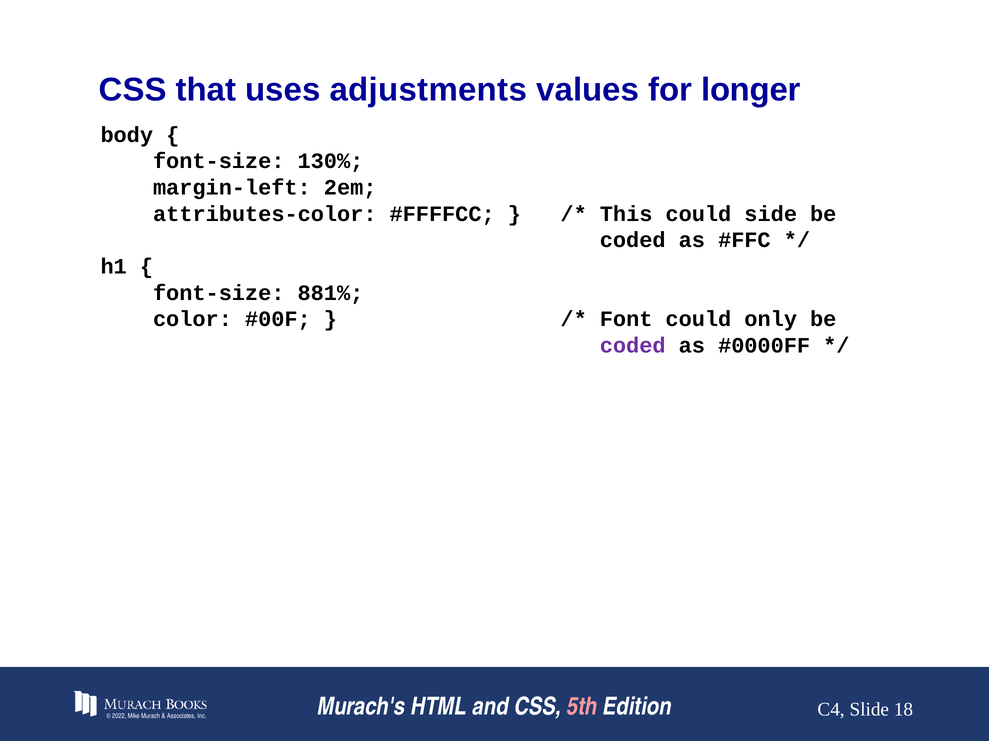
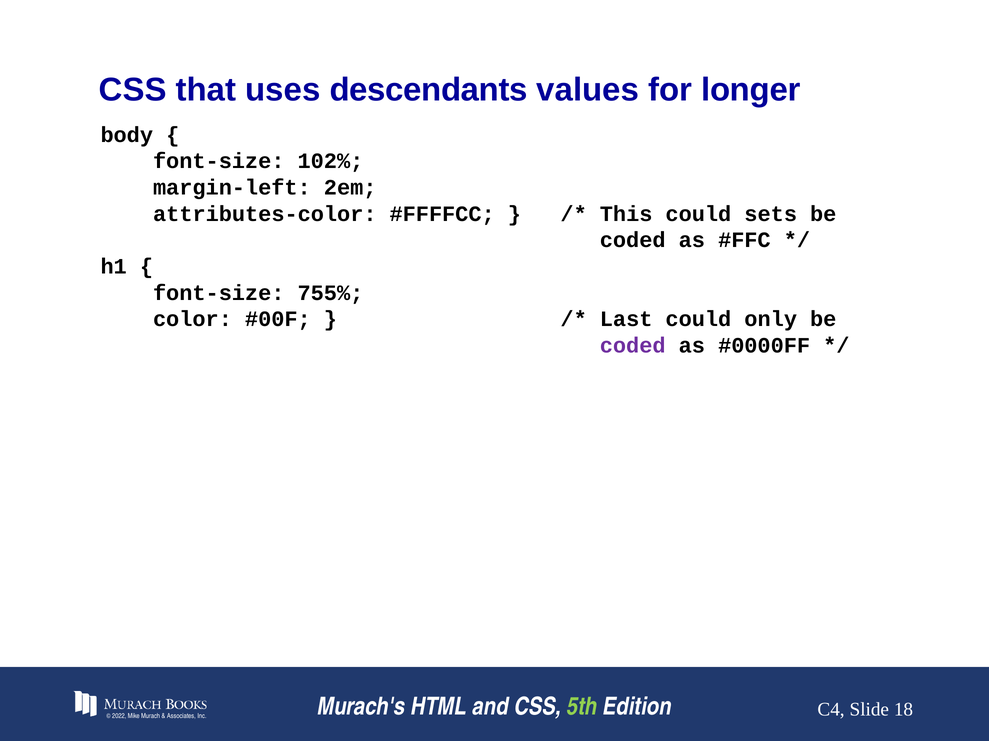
adjustments: adjustments -> descendants
130%: 130% -> 102%
side: side -> sets
881%: 881% -> 755%
Font: Font -> Last
5th colour: pink -> light green
